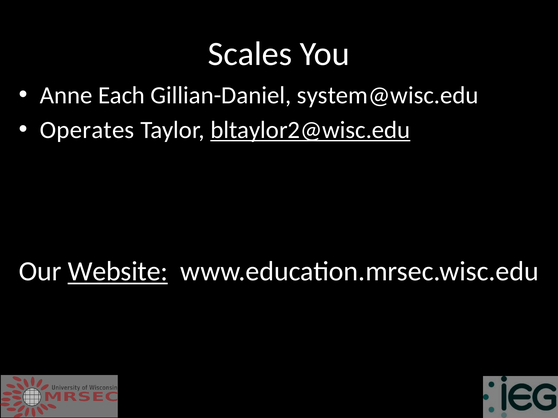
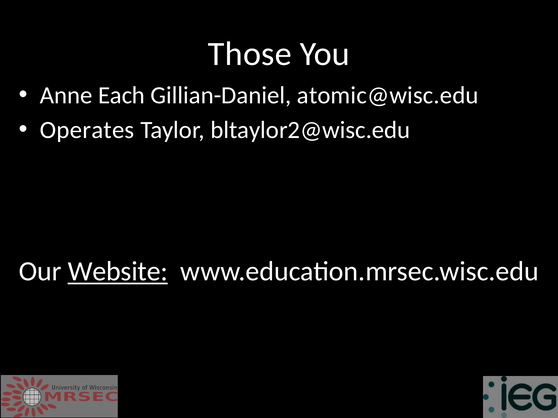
Scales: Scales -> Those
system@wisc.edu: system@wisc.edu -> atomic@wisc.edu
bltaylor2@wisc.edu underline: present -> none
